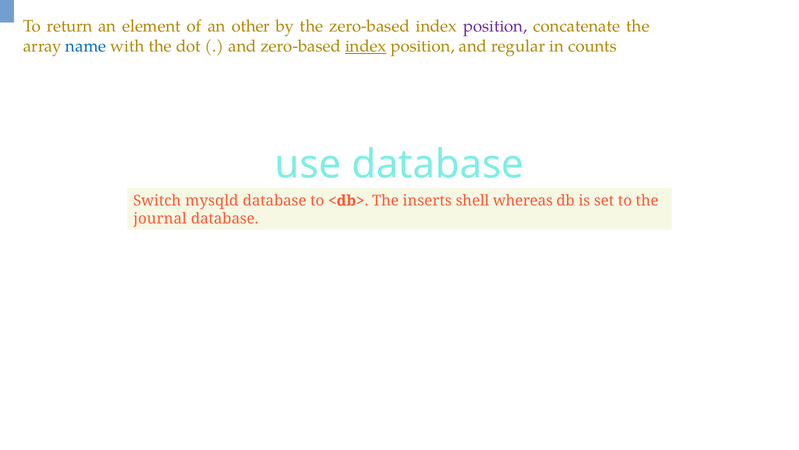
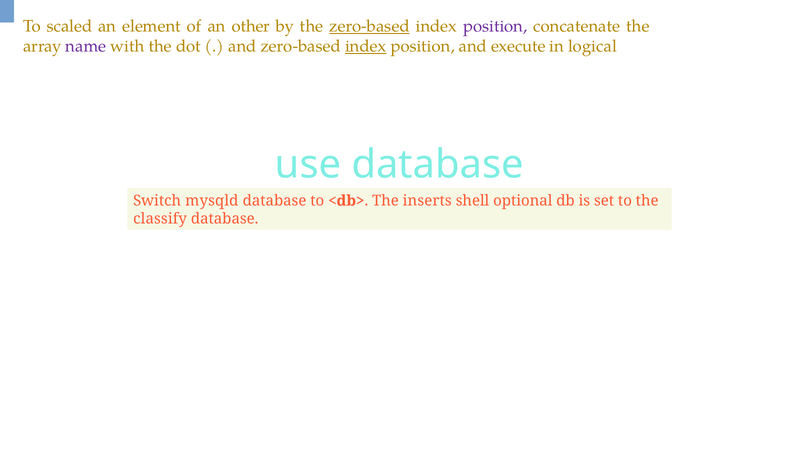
return: return -> scaled
zero-based at (370, 26) underline: none -> present
name colour: blue -> purple
regular: regular -> execute
counts: counts -> logical
whereas: whereas -> optional
journal: journal -> classify
